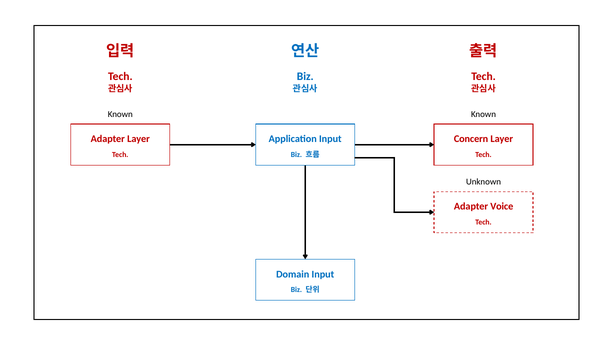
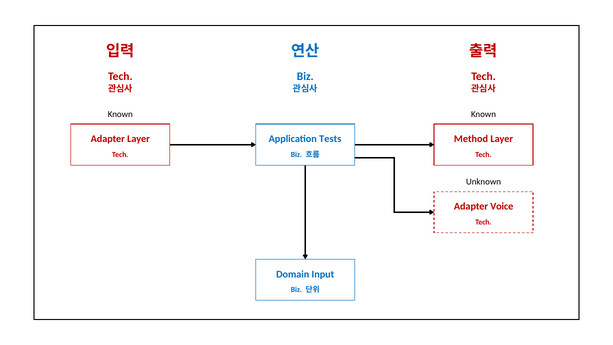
Application Input: Input -> Tests
Concern: Concern -> Method
